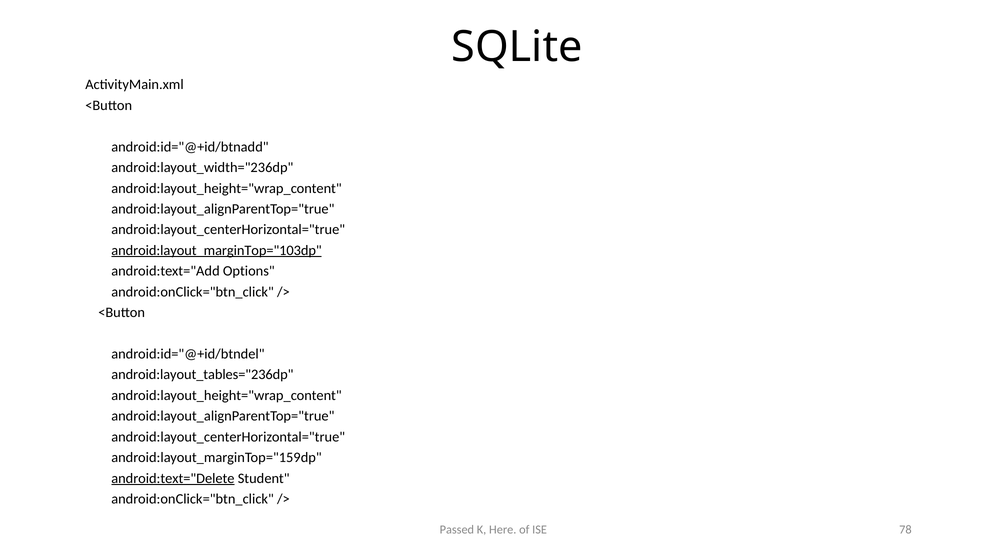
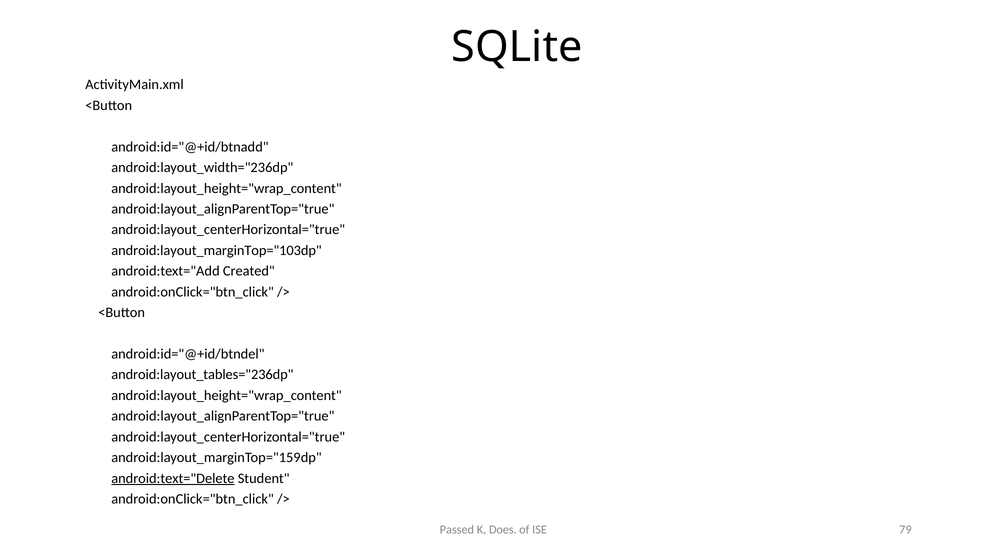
android:layout_marginTop="103dp underline: present -> none
Options: Options -> Created
Here: Here -> Does
78: 78 -> 79
